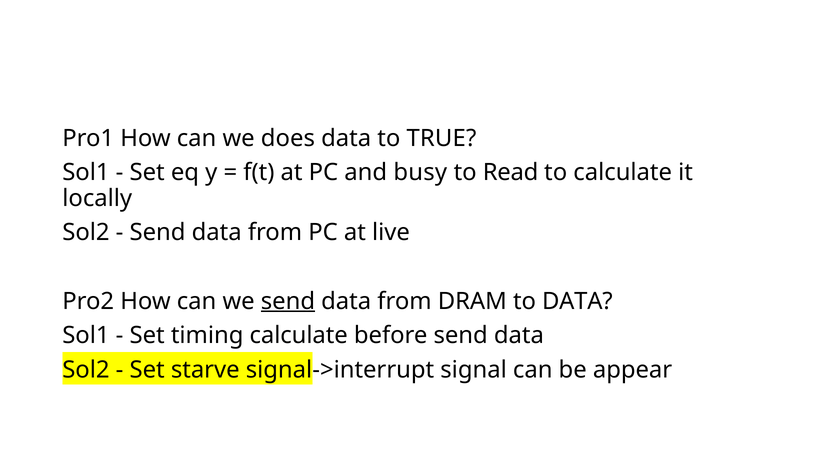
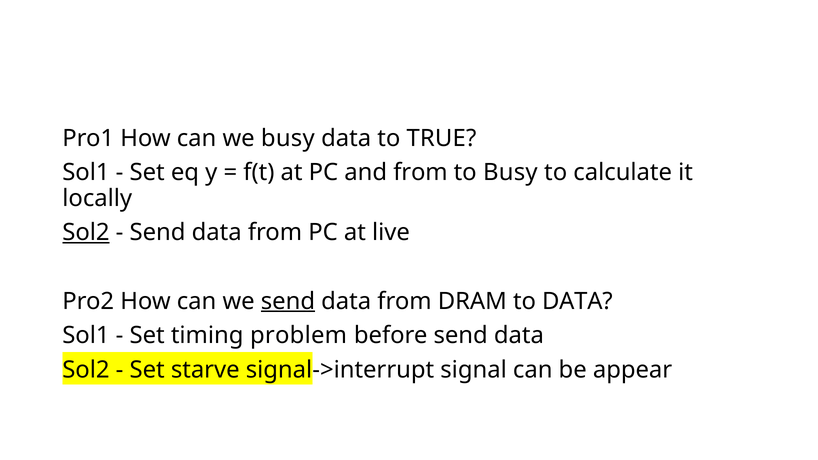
we does: does -> busy
and busy: busy -> from
to Read: Read -> Busy
Sol2 at (86, 233) underline: none -> present
timing calculate: calculate -> problem
